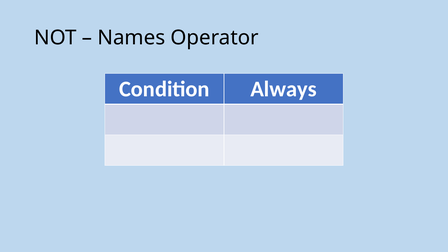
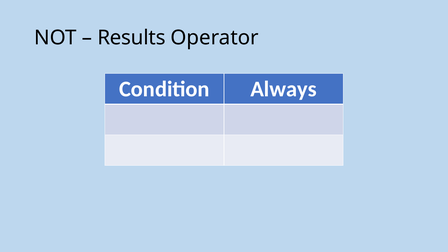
Names: Names -> Results
